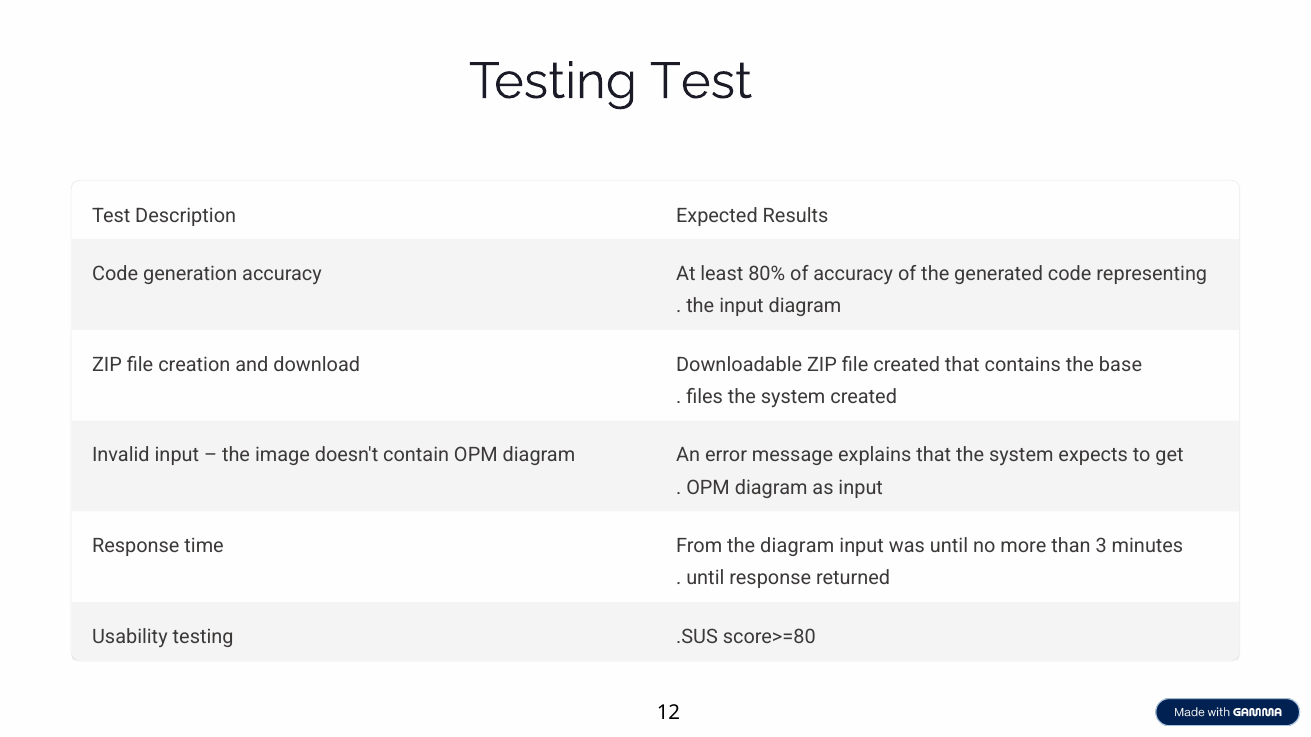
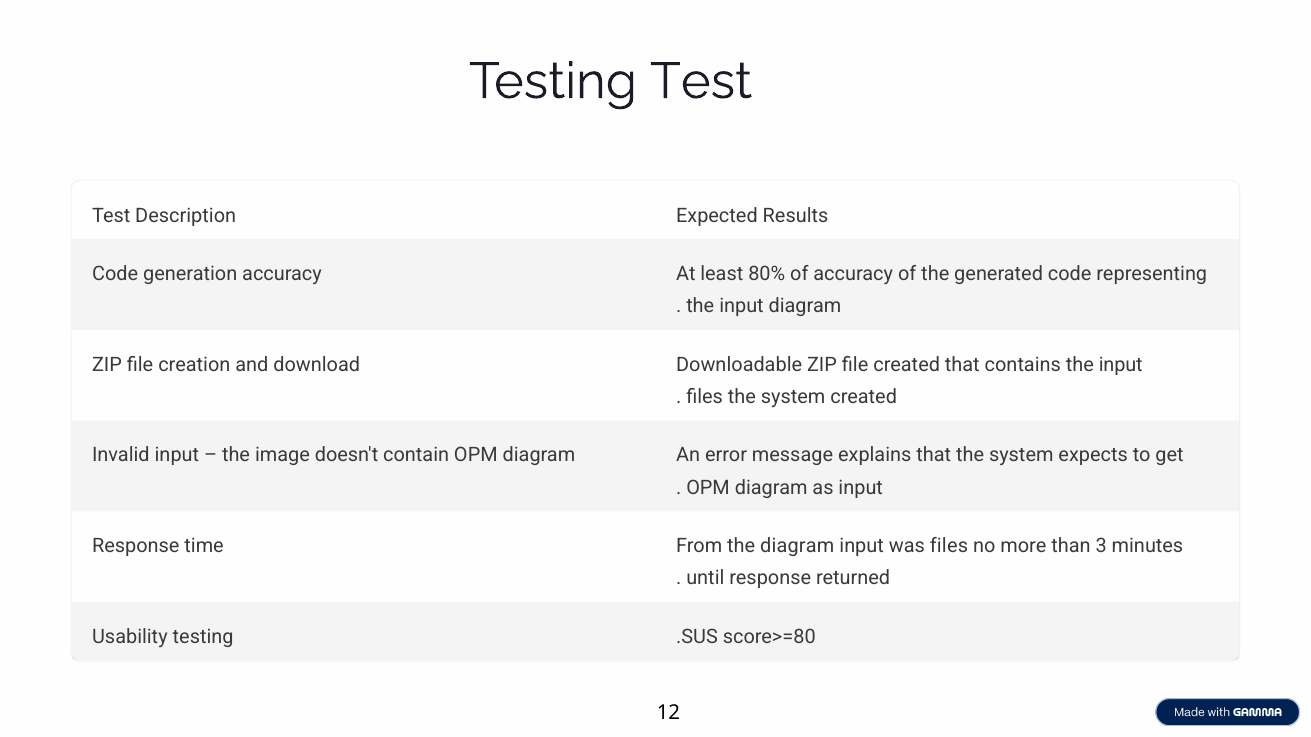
contains the base: base -> input
was until: until -> files
